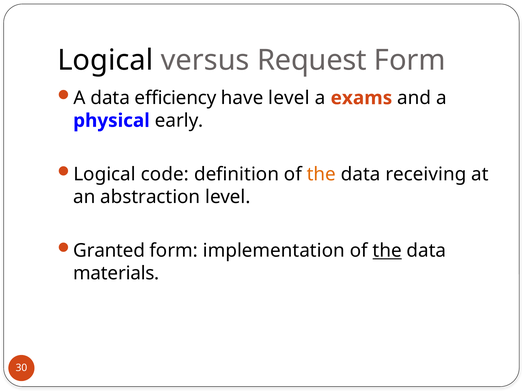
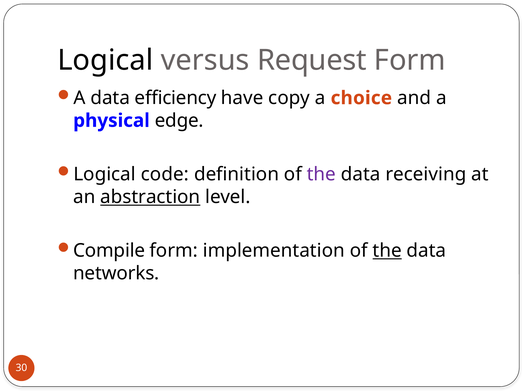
have level: level -> copy
exams: exams -> choice
early: early -> edge
the at (321, 174) colour: orange -> purple
abstraction underline: none -> present
Granted: Granted -> Compile
materials: materials -> networks
